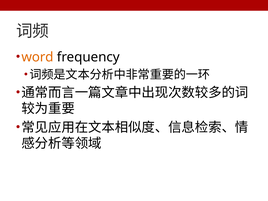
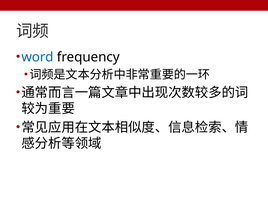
word colour: orange -> blue
